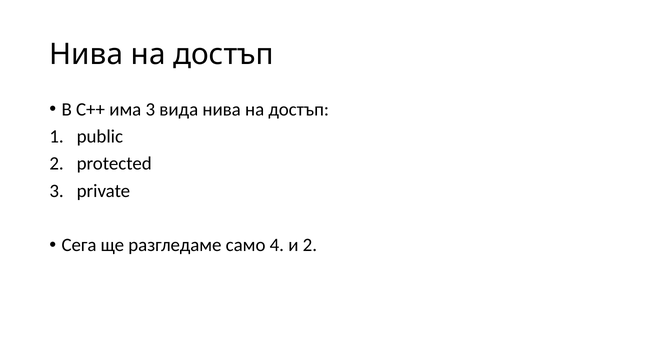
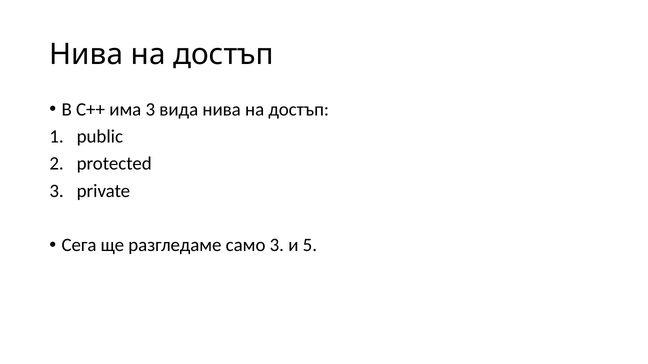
само 4: 4 -> 3
и 2: 2 -> 5
